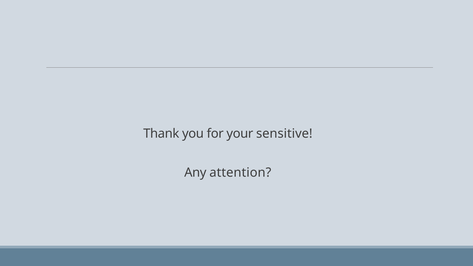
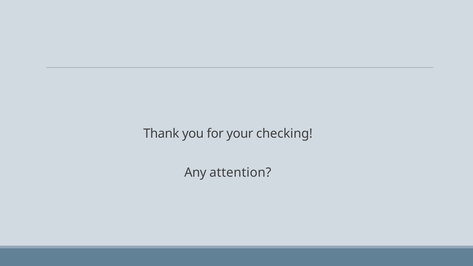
sensitive: sensitive -> checking
